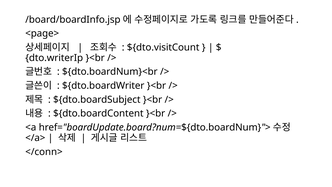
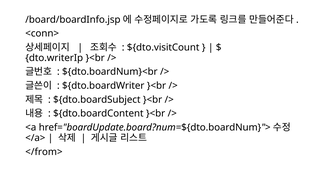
<page>: <page> -> <conn>
</conn>: </conn> -> </from>
